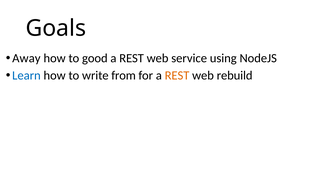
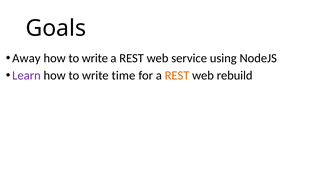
good at (95, 58): good -> write
Learn colour: blue -> purple
from: from -> time
